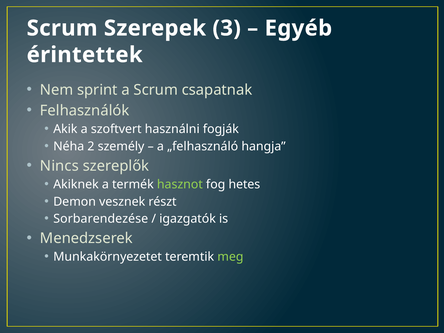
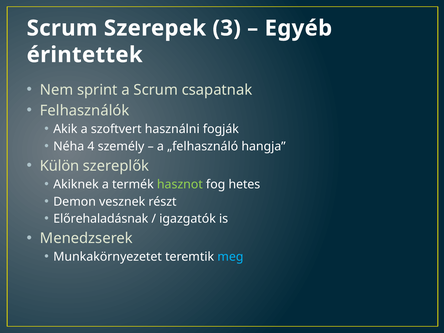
2: 2 -> 4
Nincs: Nincs -> Külön
Sorbarendezése: Sorbarendezése -> Előrehaladásnak
meg colour: light green -> light blue
